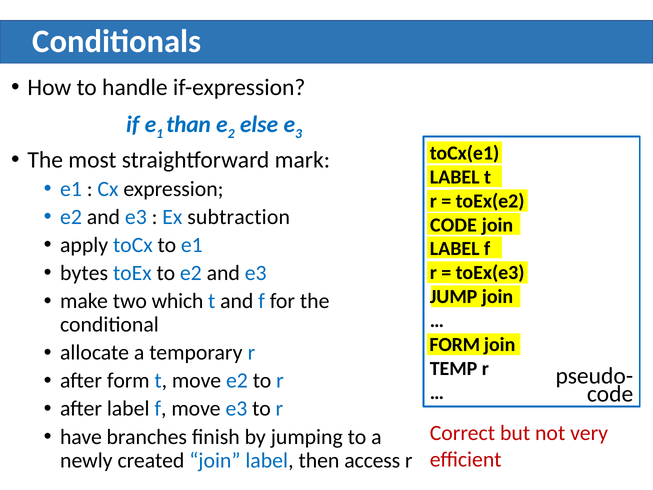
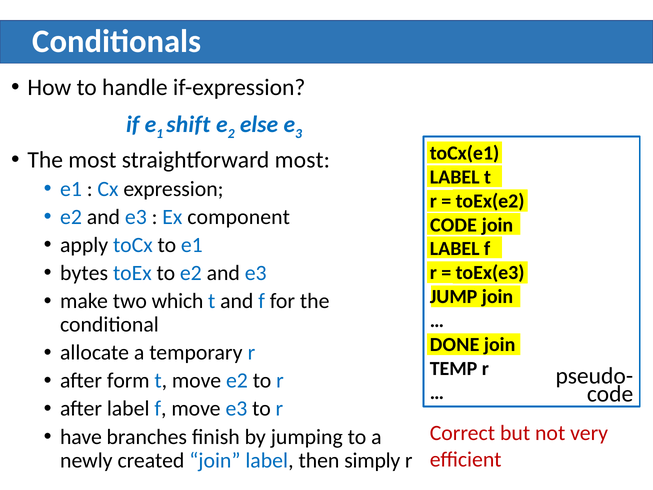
than: than -> shift
straightforward mark: mark -> most
subtraction: subtraction -> component
FORM at (455, 345): FORM -> DONE
access: access -> simply
